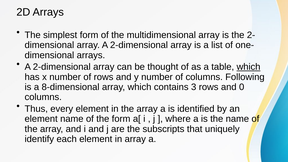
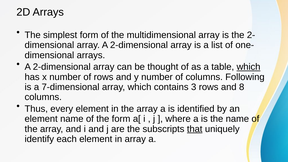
8-dimensional: 8-dimensional -> 7-dimensional
0: 0 -> 8
that underline: none -> present
